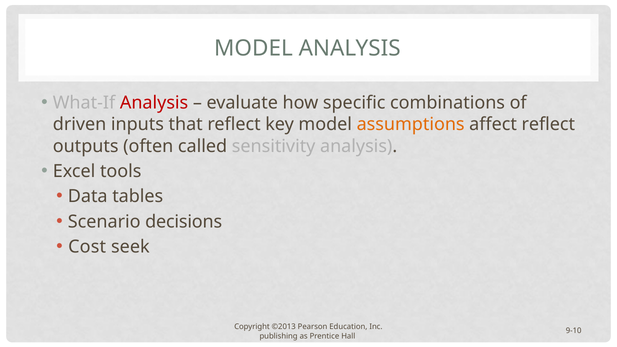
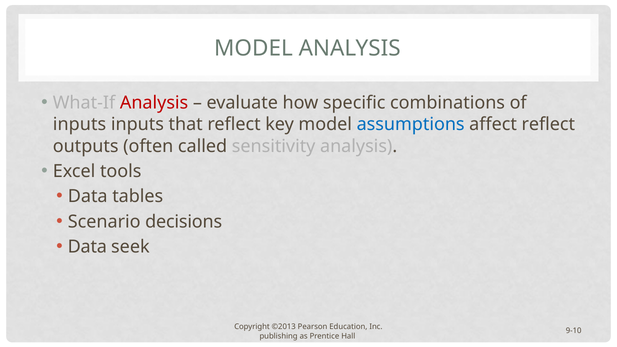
driven at (80, 125): driven -> inputs
assumptions colour: orange -> blue
Cost at (87, 247): Cost -> Data
